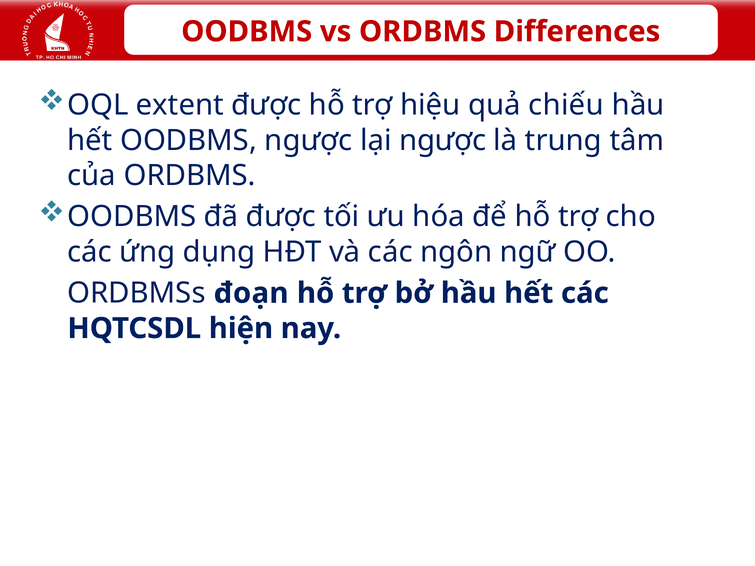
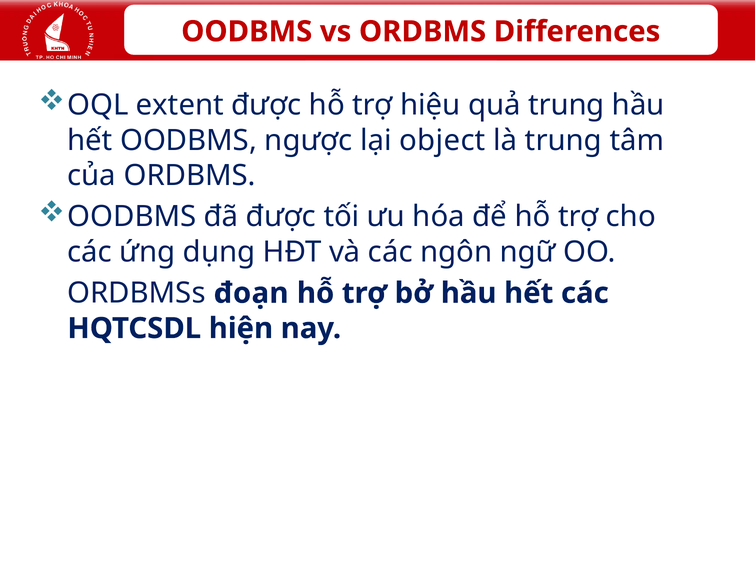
quả chiếu: chiếu -> trung
lại ngược: ngược -> object
